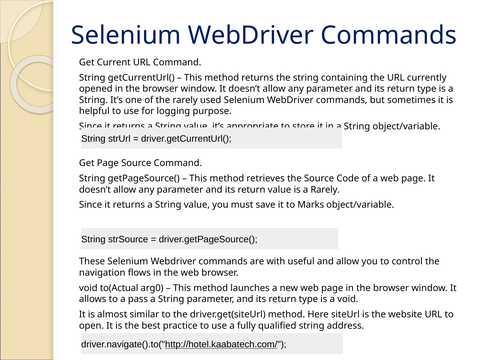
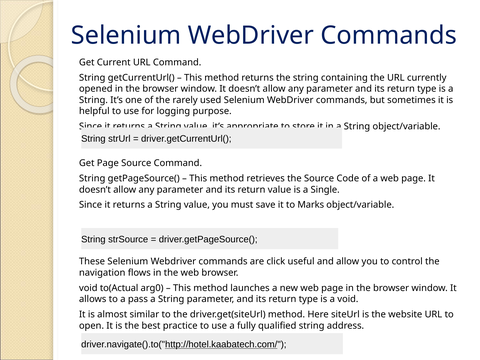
a Rarely: Rarely -> Single
with: with -> click
